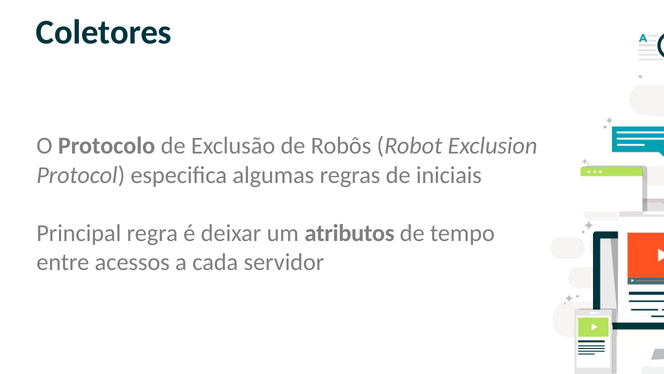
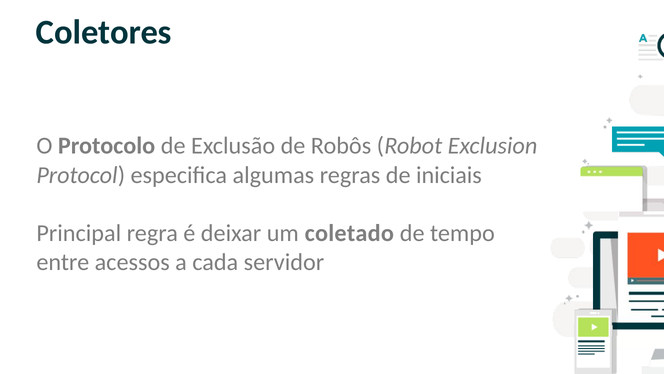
atributos: atributos -> coletado
